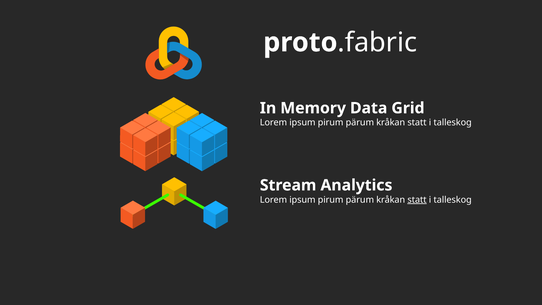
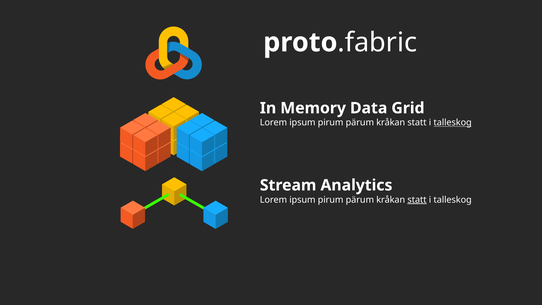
talleskog at (453, 123) underline: none -> present
